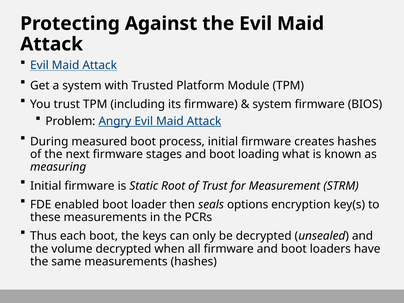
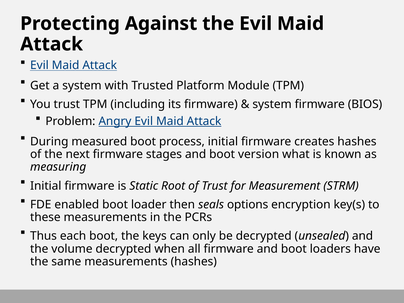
loading: loading -> version
